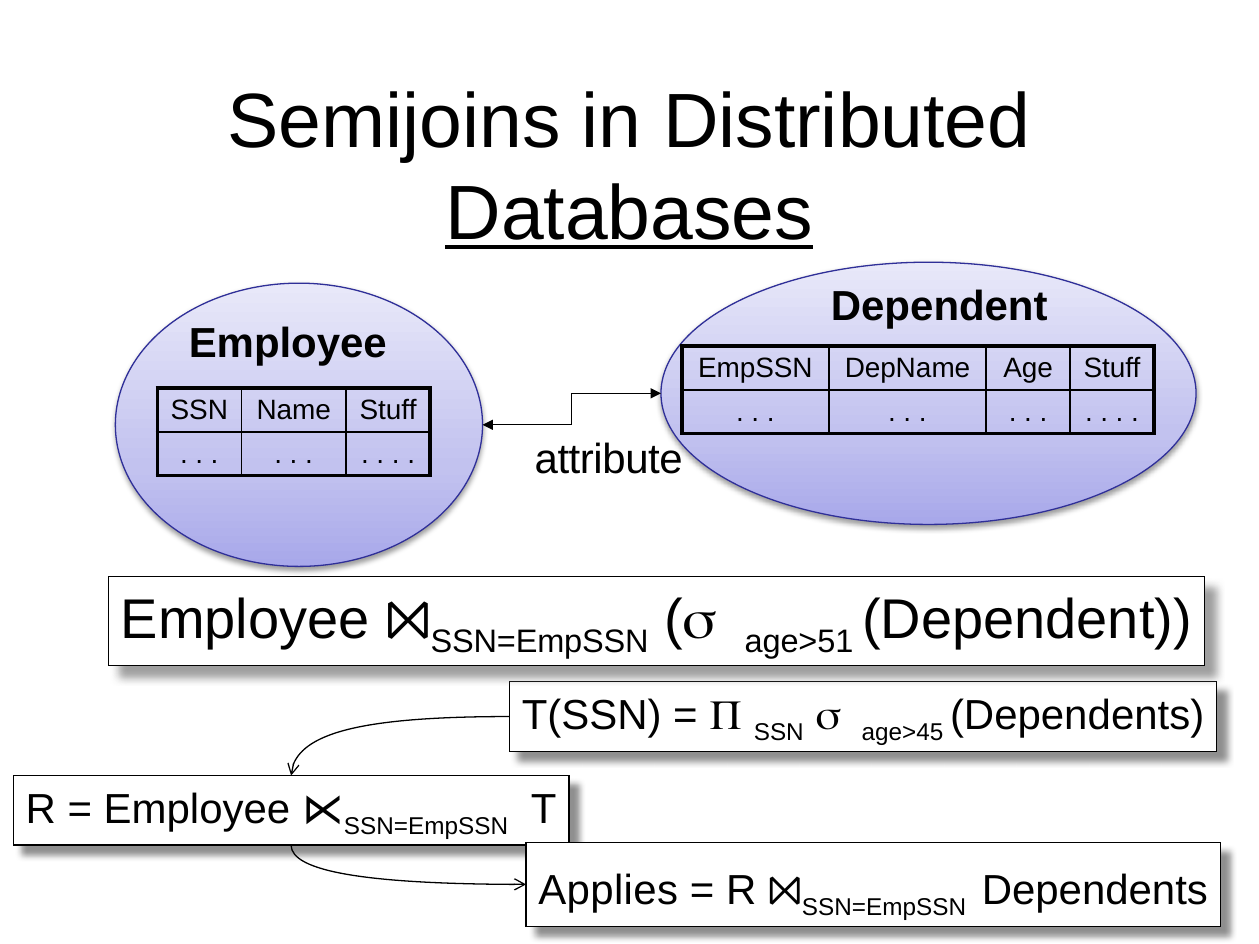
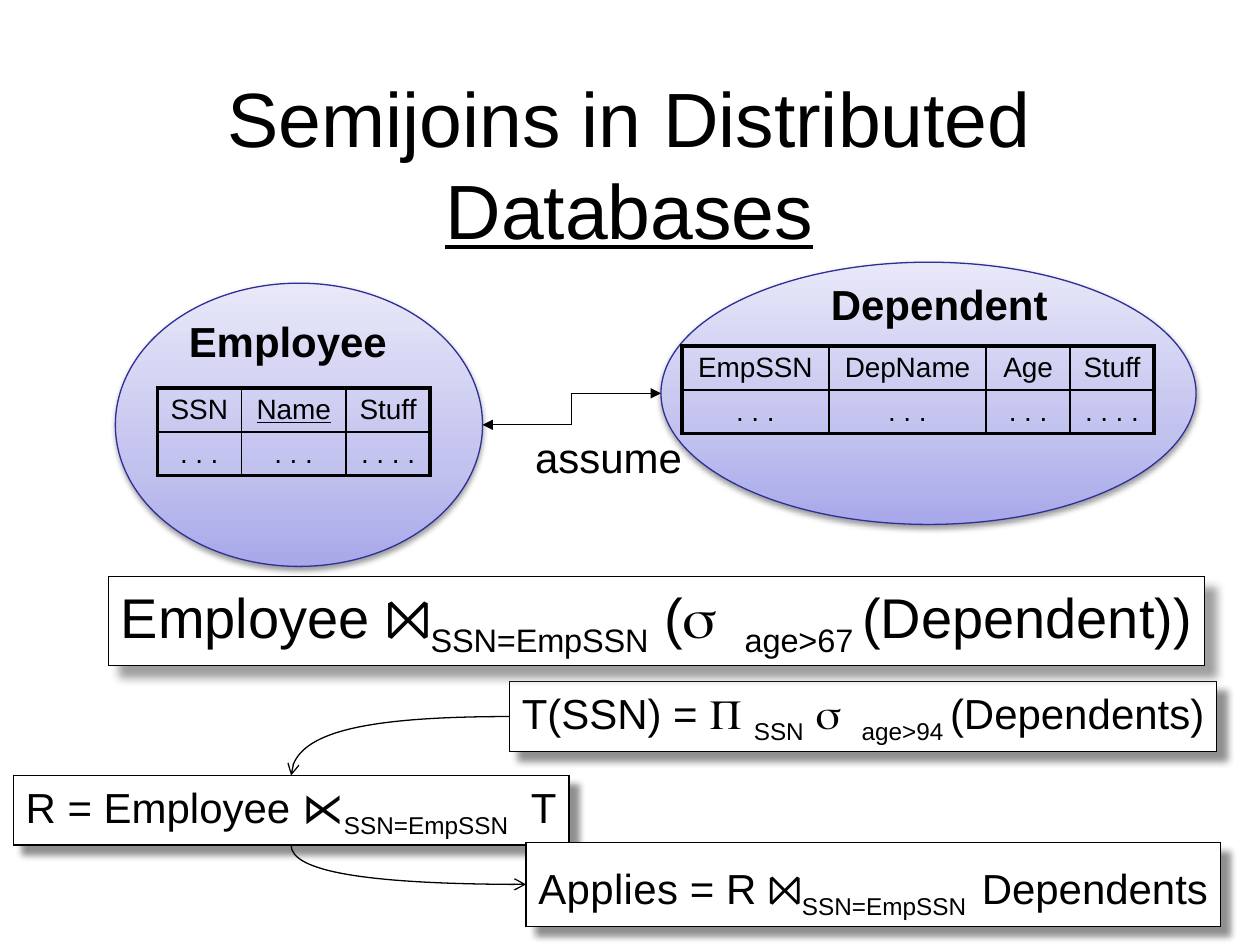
Name underline: none -> present
attribute: attribute -> assume
age>51: age>51 -> age>67
age>45: age>45 -> age>94
